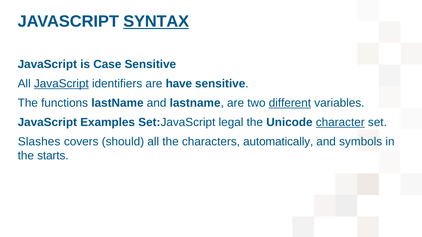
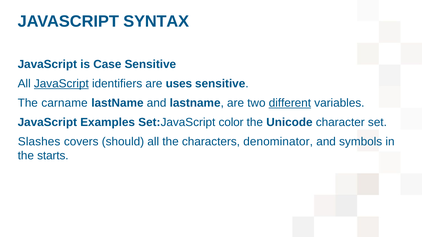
SYNTAX underline: present -> none
have: have -> uses
functions: functions -> carname
legal: legal -> color
character underline: present -> none
automatically: automatically -> denominator
